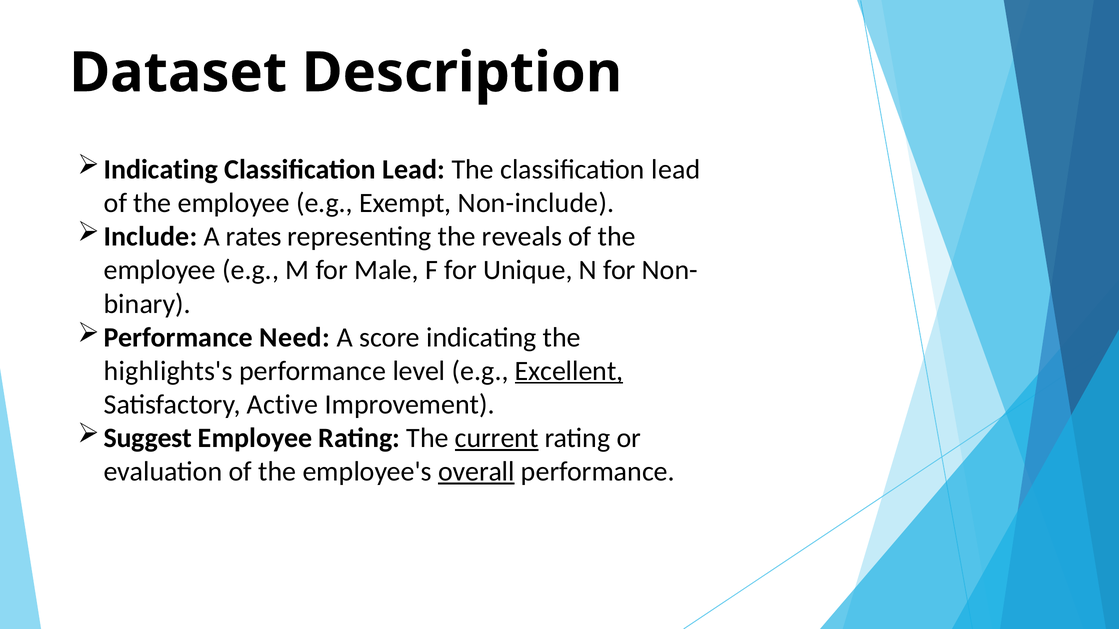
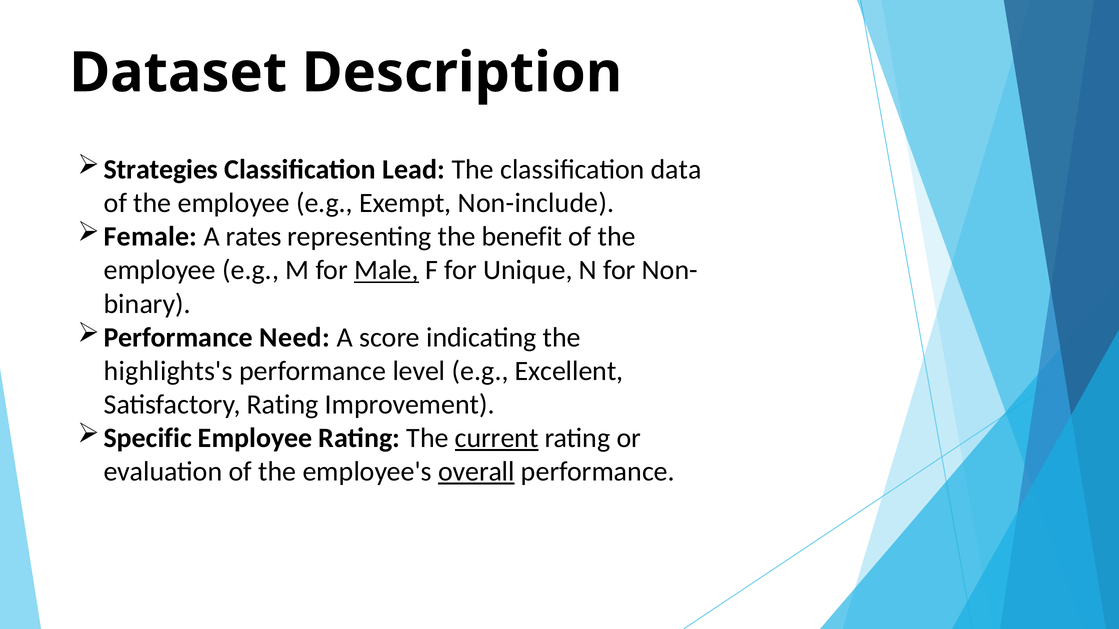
Indicating at (161, 170): Indicating -> Strategies
The classification lead: lead -> data
Include: Include -> Female
reveals: reveals -> benefit
Male underline: none -> present
Excellent underline: present -> none
Satisfactory Active: Active -> Rating
Suggest: Suggest -> Specific
